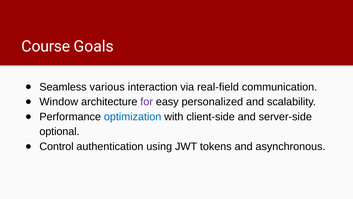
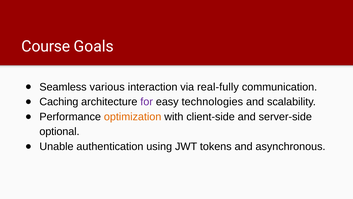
real-field: real-field -> real-fully
Window: Window -> Caching
personalized: personalized -> technologies
optimization colour: blue -> orange
Control: Control -> Unable
